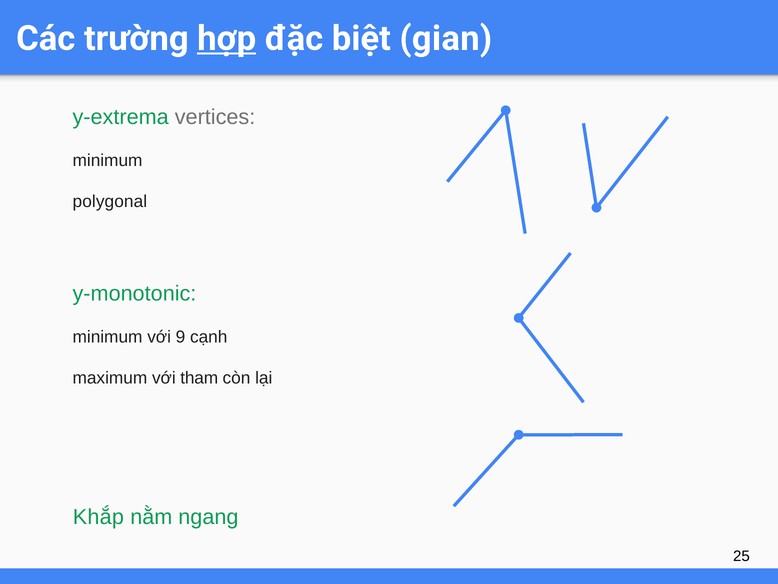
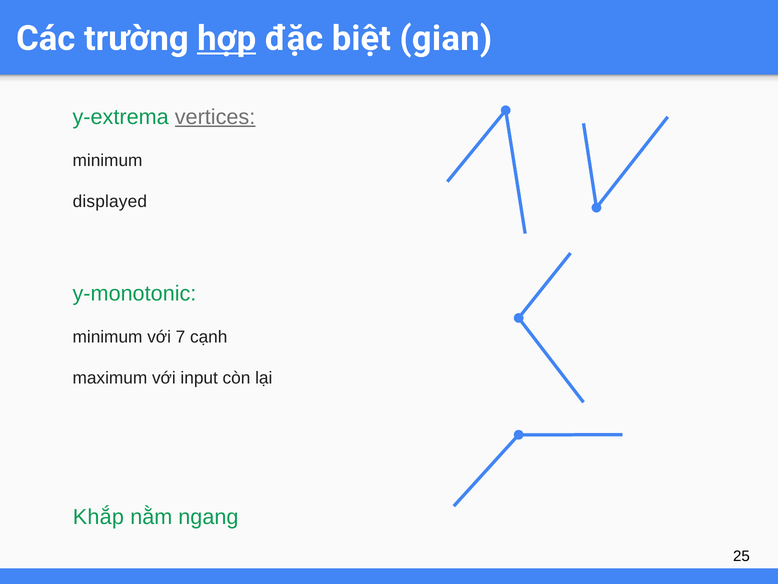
vertices underline: none -> present
polygonal: polygonal -> displayed
9: 9 -> 7
tham: tham -> input
